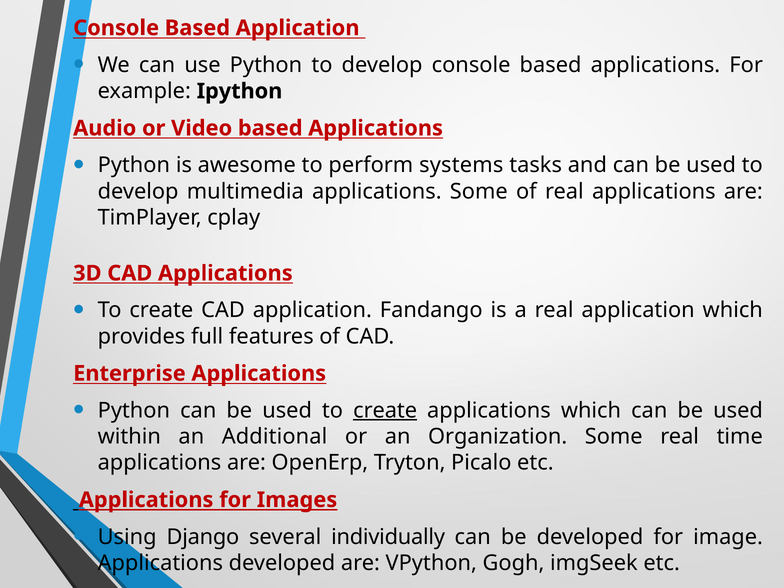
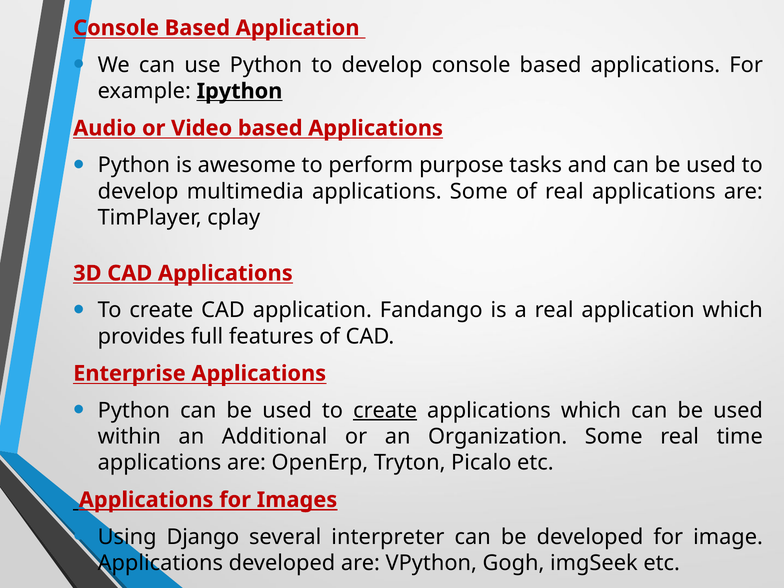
Ipython underline: none -> present
systems: systems -> purpose
individually: individually -> interpreter
